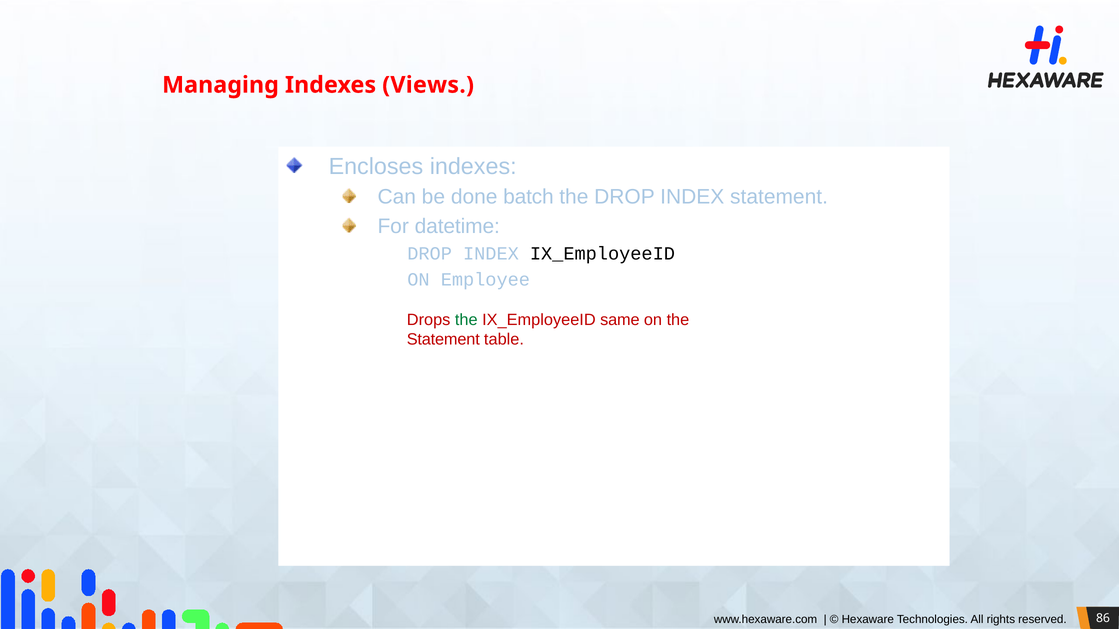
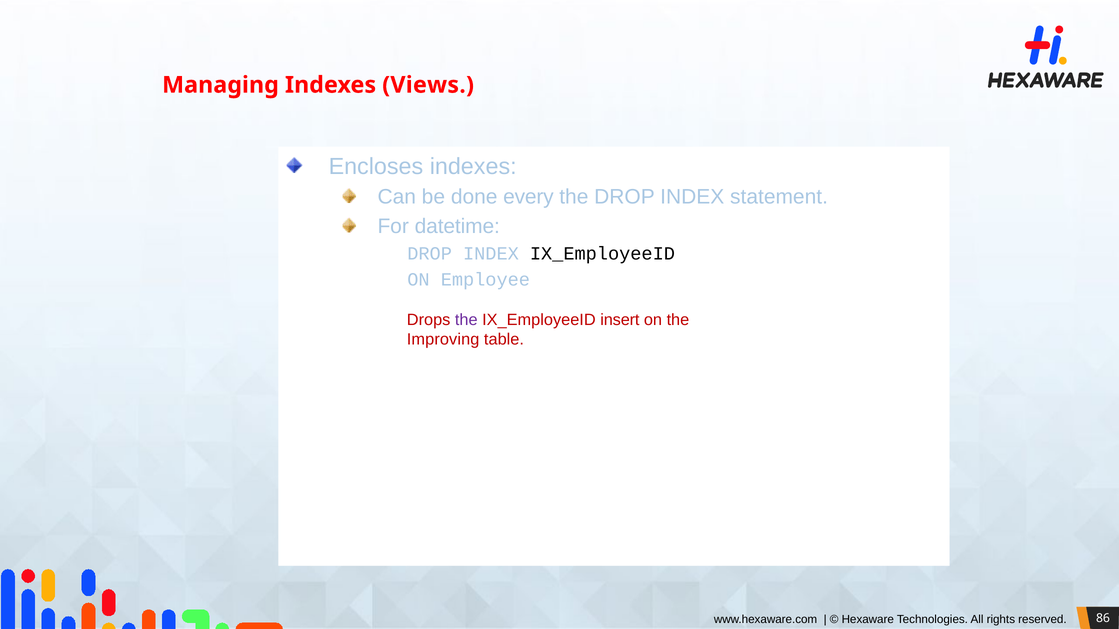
batch: batch -> every
the at (466, 320) colour: green -> purple
same: same -> insert
Statement at (443, 340): Statement -> Improving
